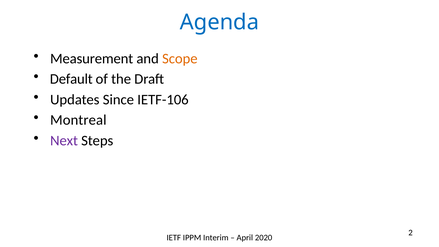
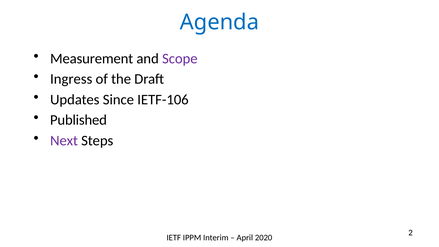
Scope colour: orange -> purple
Default: Default -> Ingress
Montreal: Montreal -> Published
